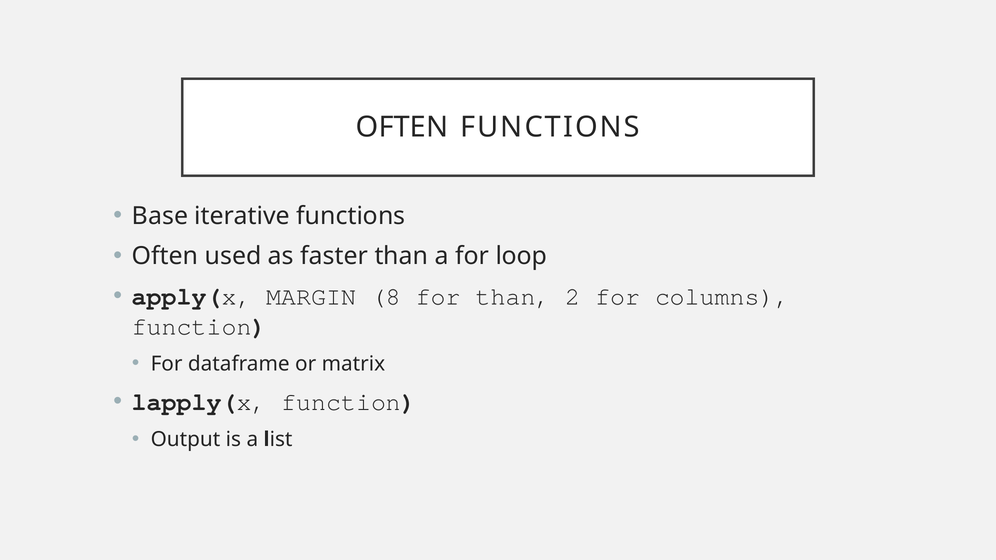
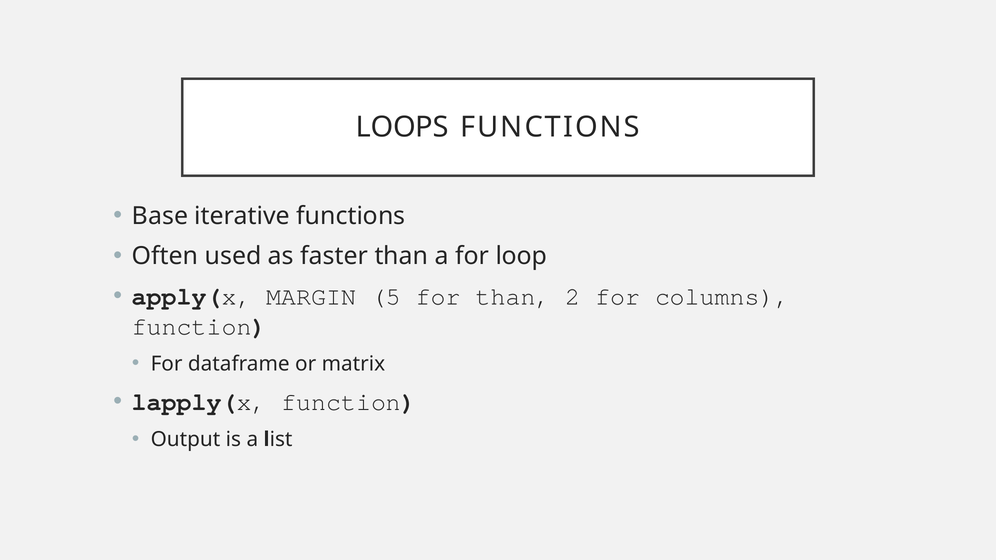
OFTEN at (402, 127): OFTEN -> LOOPS
8: 8 -> 5
